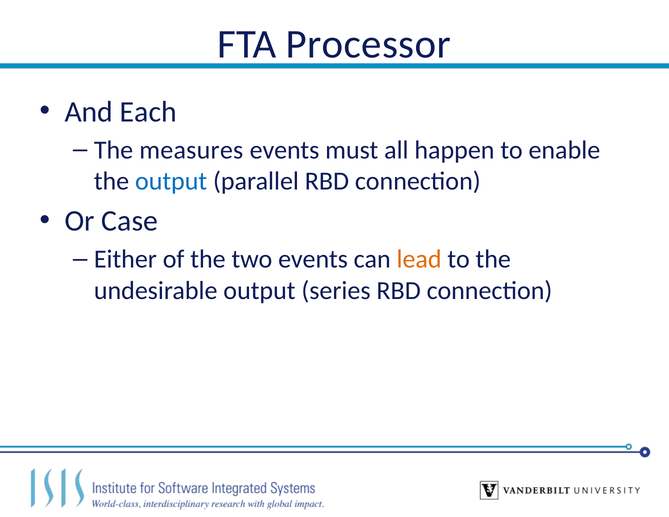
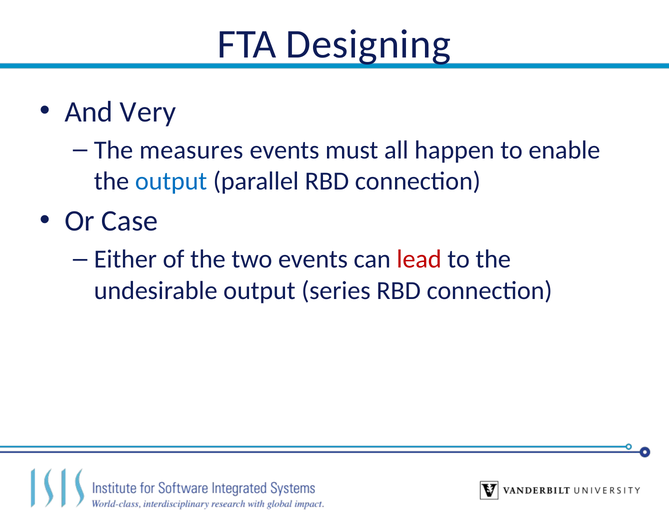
Processor: Processor -> Designing
Each: Each -> Very
lead colour: orange -> red
